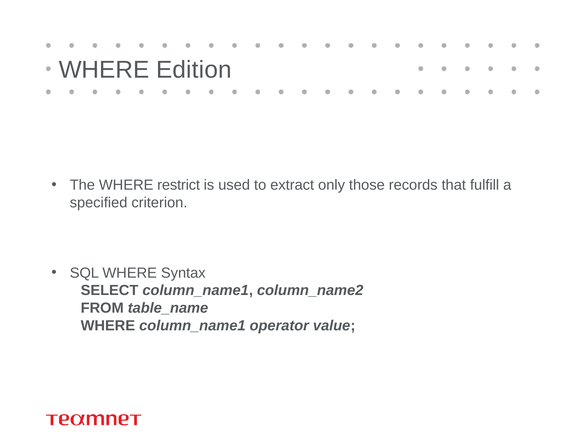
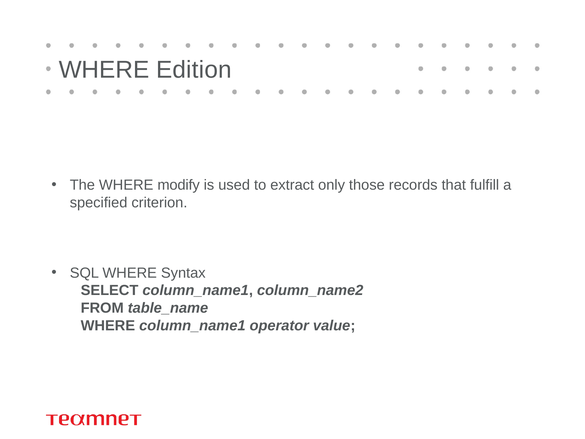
restrict: restrict -> modify
